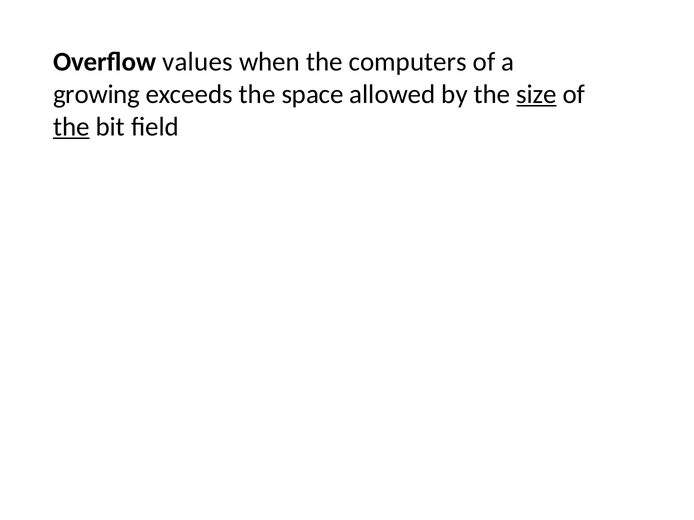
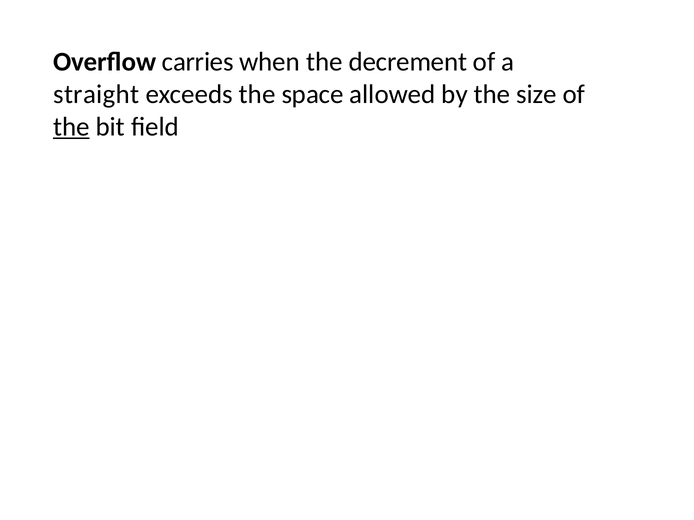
values: values -> carries
computers: computers -> decrement
growing: growing -> straight
size underline: present -> none
